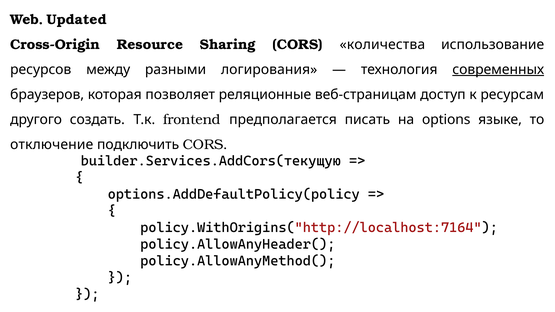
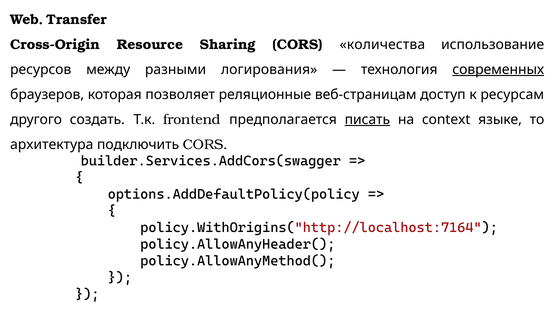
Updated: Updated -> Transfer
писать underline: none -> present
options: options -> context
отключение: отключение -> архитектура
builder.Services.AddCors(текущую: builder.Services.AddCors(текущую -> builder.Services.AddCors(swagger
